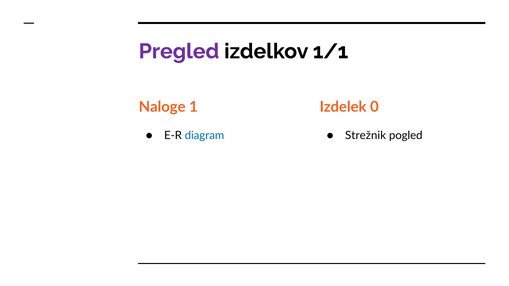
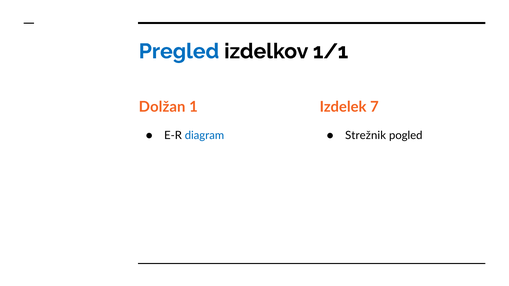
Pregled colour: purple -> blue
Naloge: Naloge -> Dolžan
0: 0 -> 7
